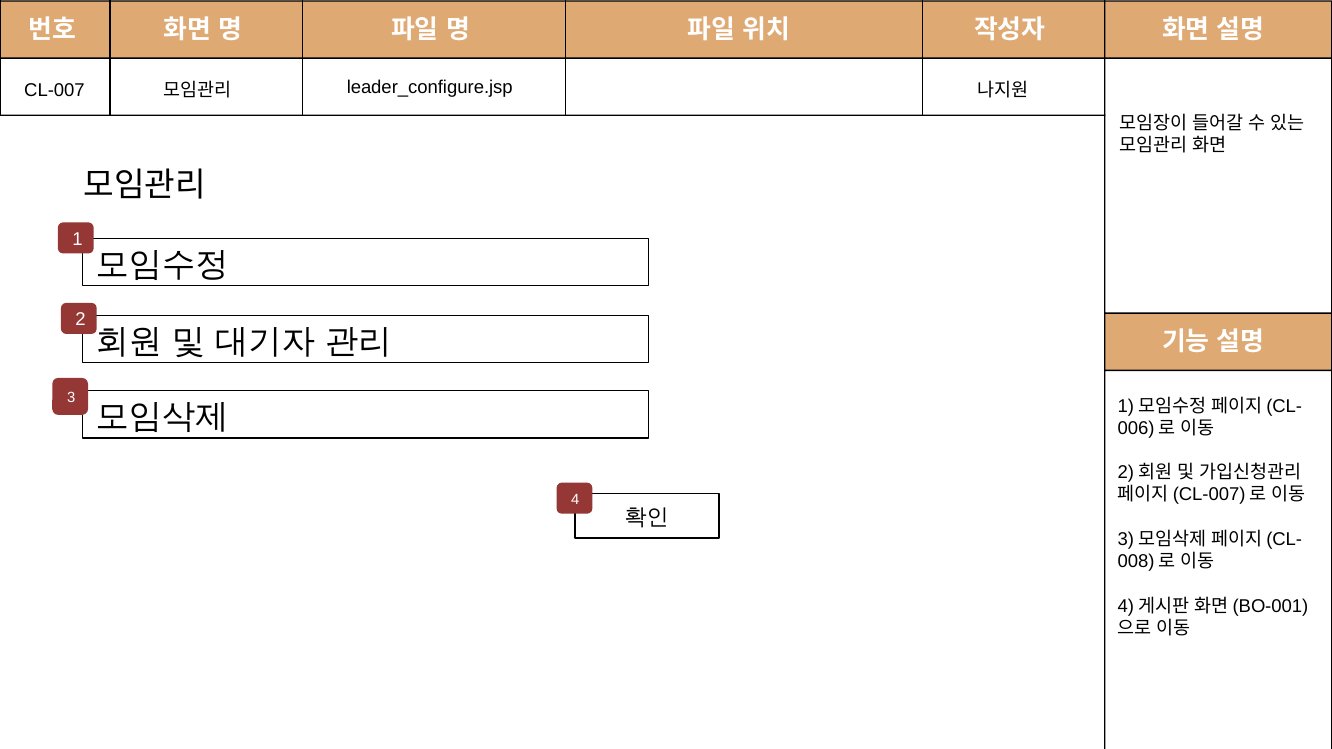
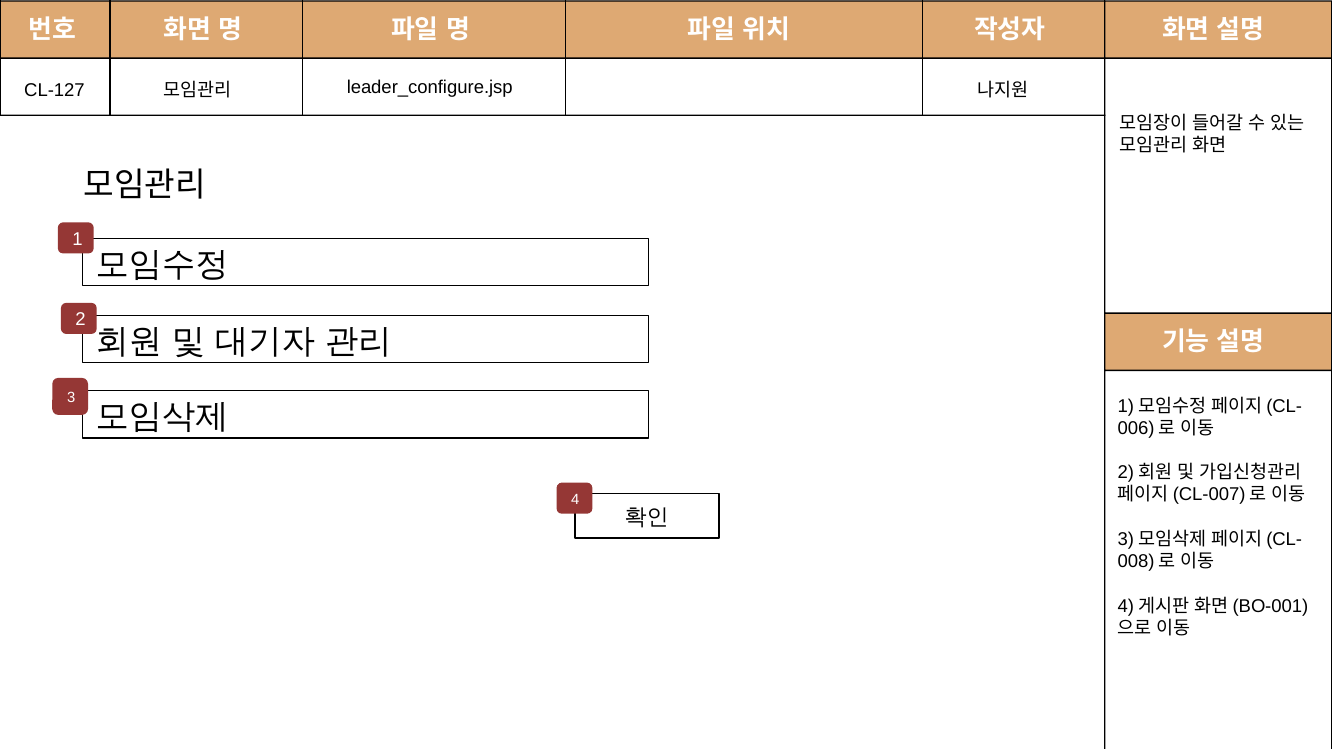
CL-007: CL-007 -> CL-127
